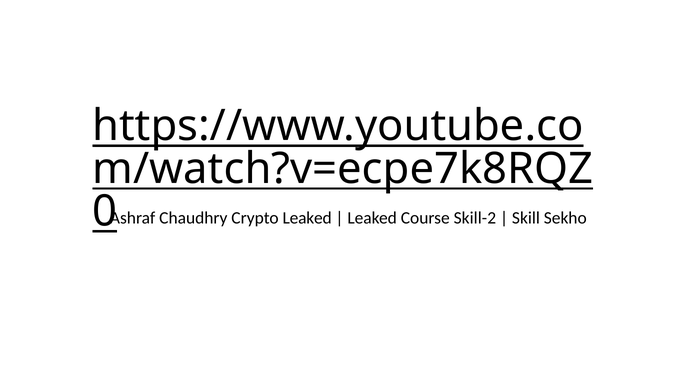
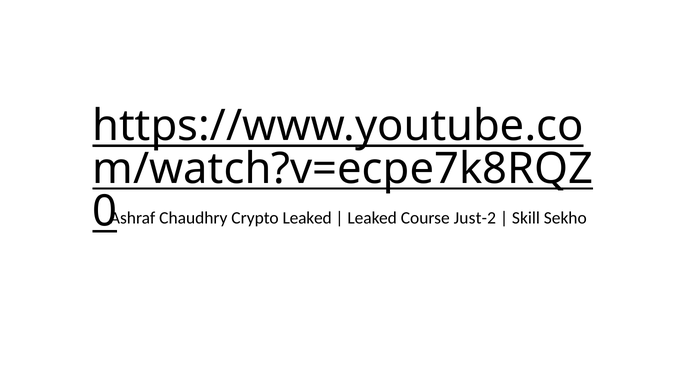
Skill-2: Skill-2 -> Just-2
